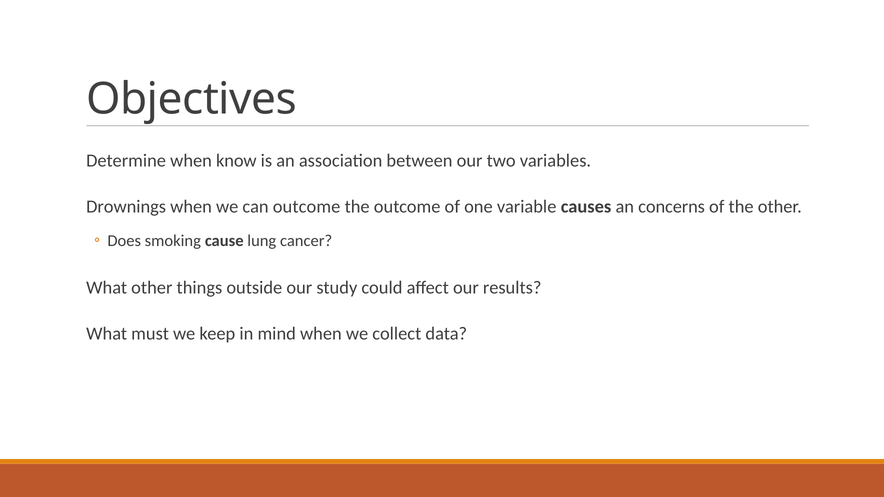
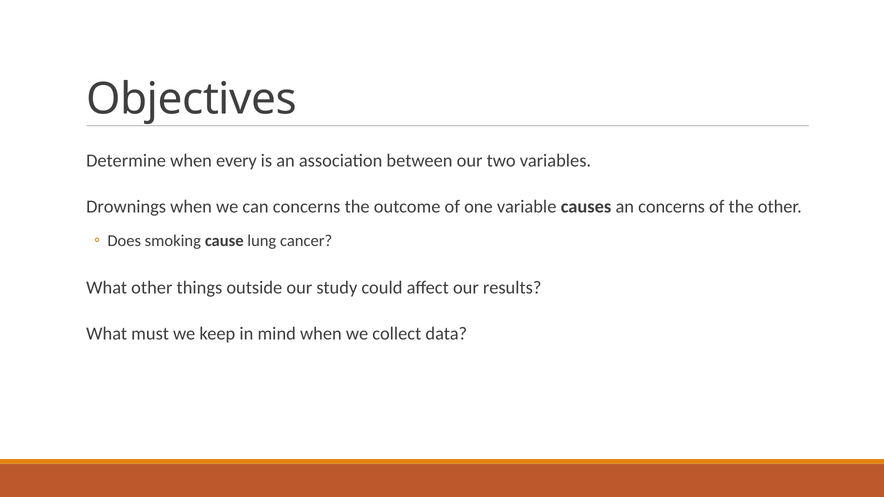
know: know -> every
can outcome: outcome -> concerns
